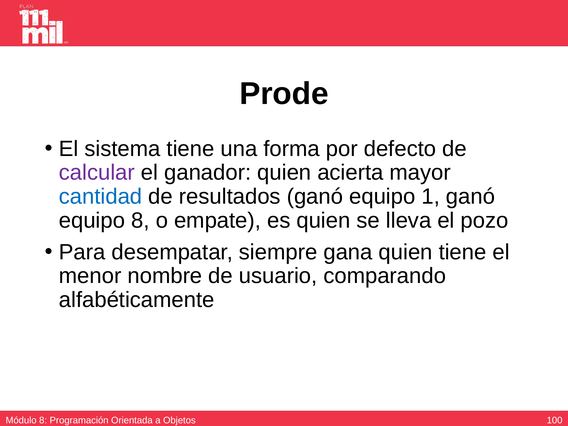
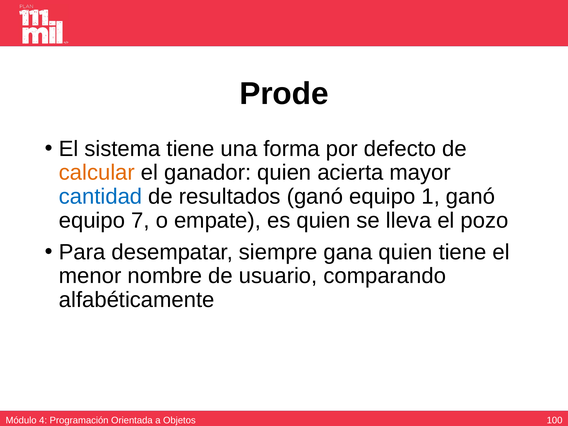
calcular colour: purple -> orange
equipo 8: 8 -> 7
Módulo 8: 8 -> 4
